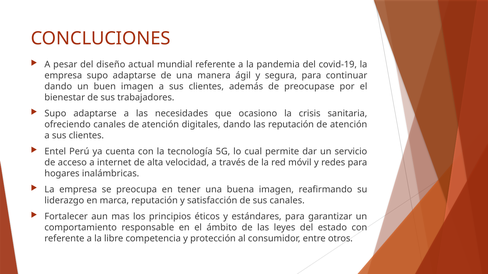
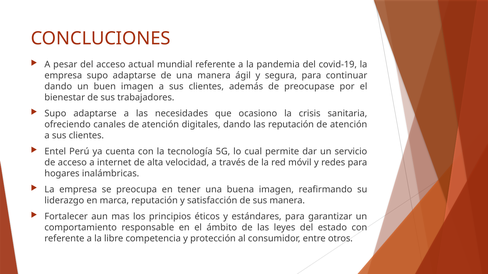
del diseño: diseño -> acceso
sus canales: canales -> manera
